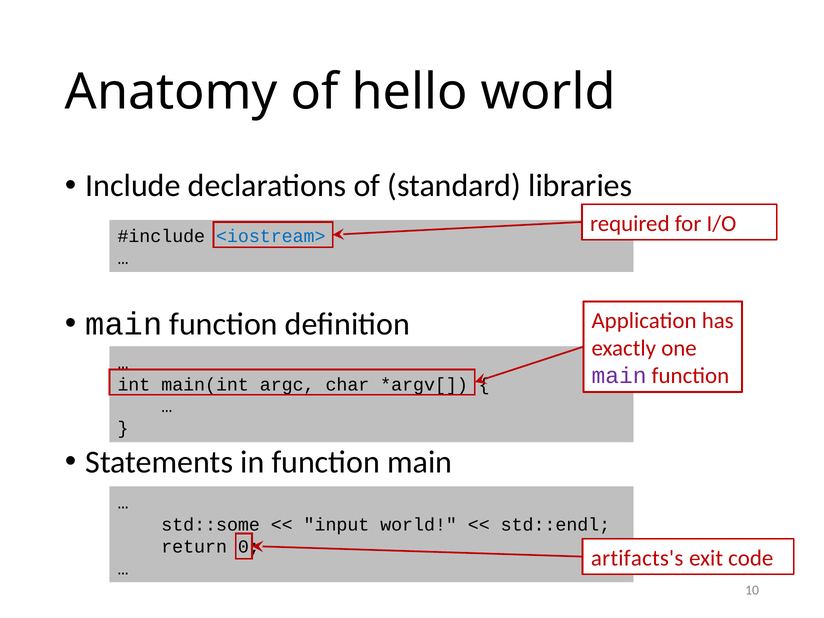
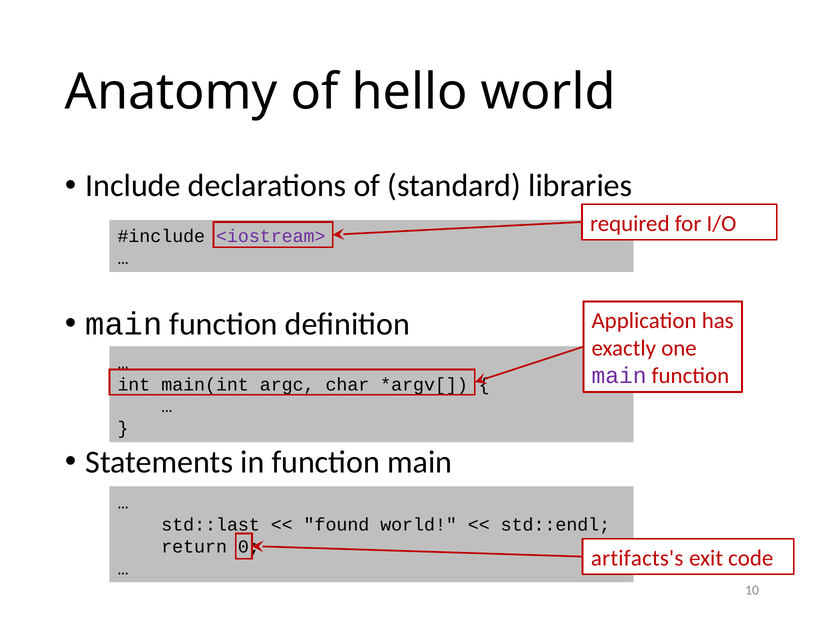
<iostream> colour: blue -> purple
std::some: std::some -> std::last
input: input -> found
